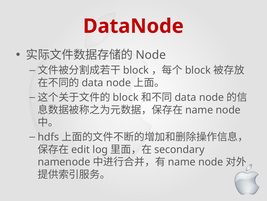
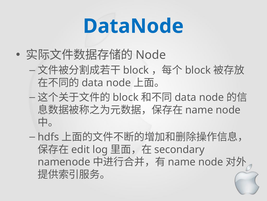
DataNode colour: red -> blue
